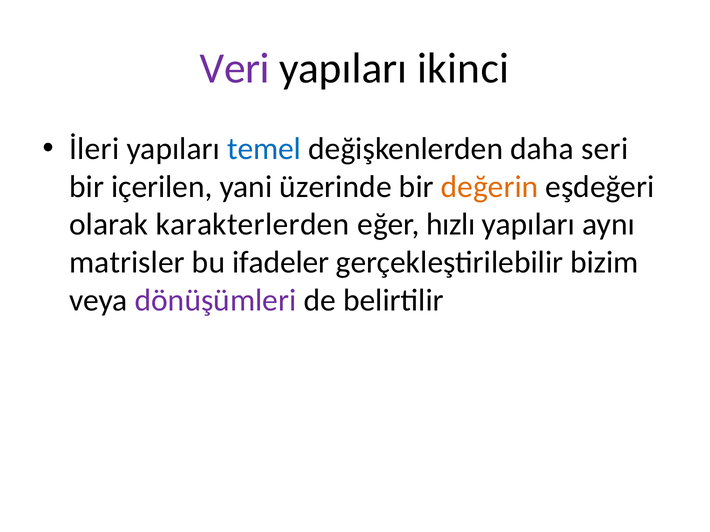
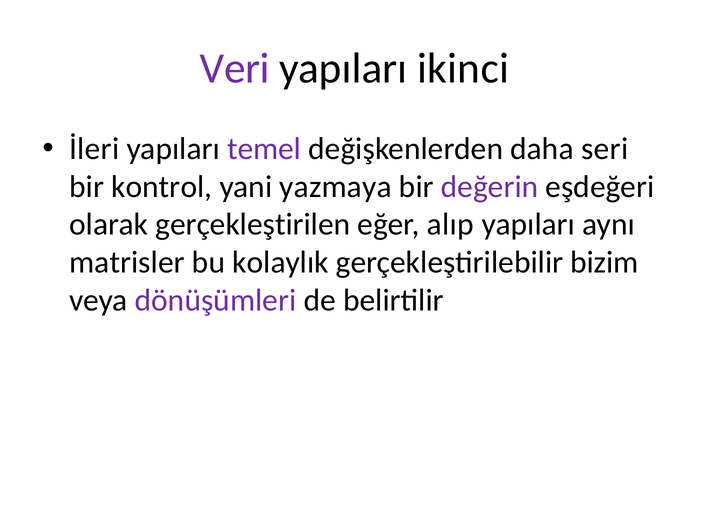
temel colour: blue -> purple
içerilen: içerilen -> kontrol
üzerinde: üzerinde -> yazmaya
değerin colour: orange -> purple
karakterlerden: karakterlerden -> gerçekleştirilen
hızlı: hızlı -> alıp
ifadeler: ifadeler -> kolaylık
